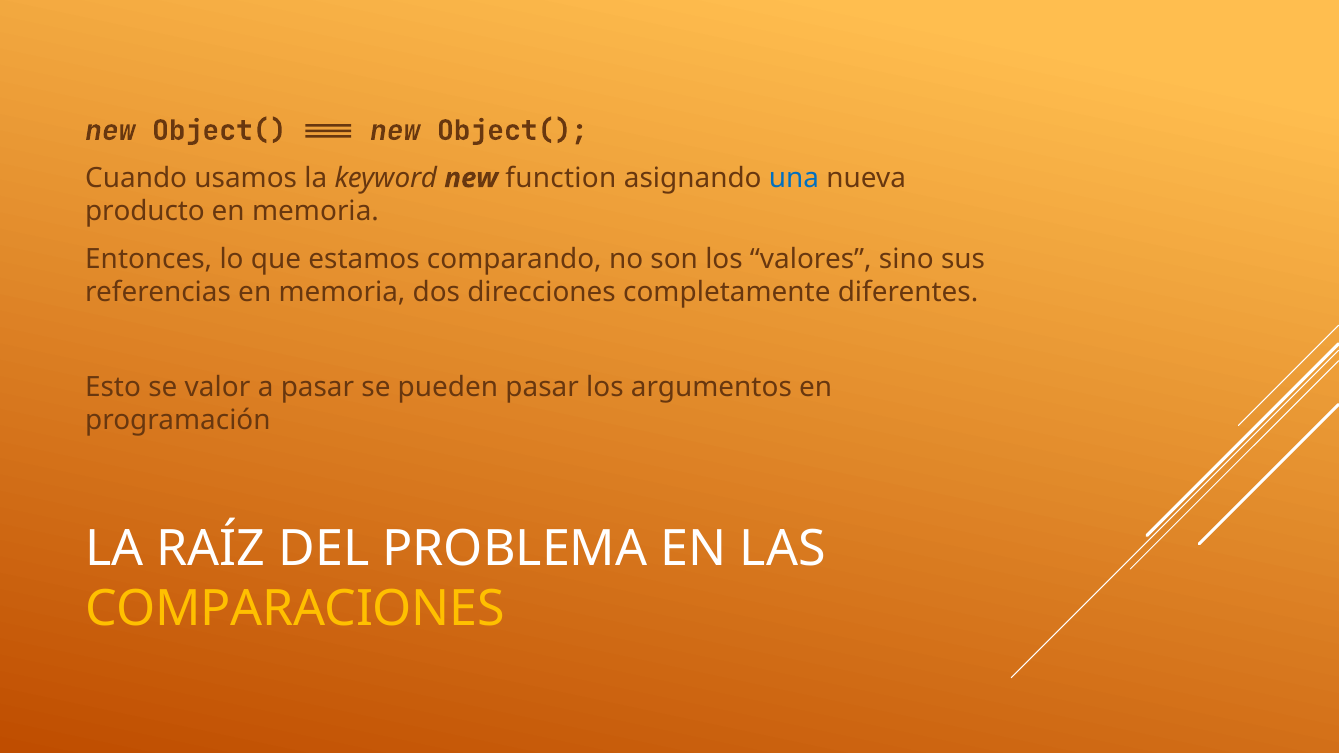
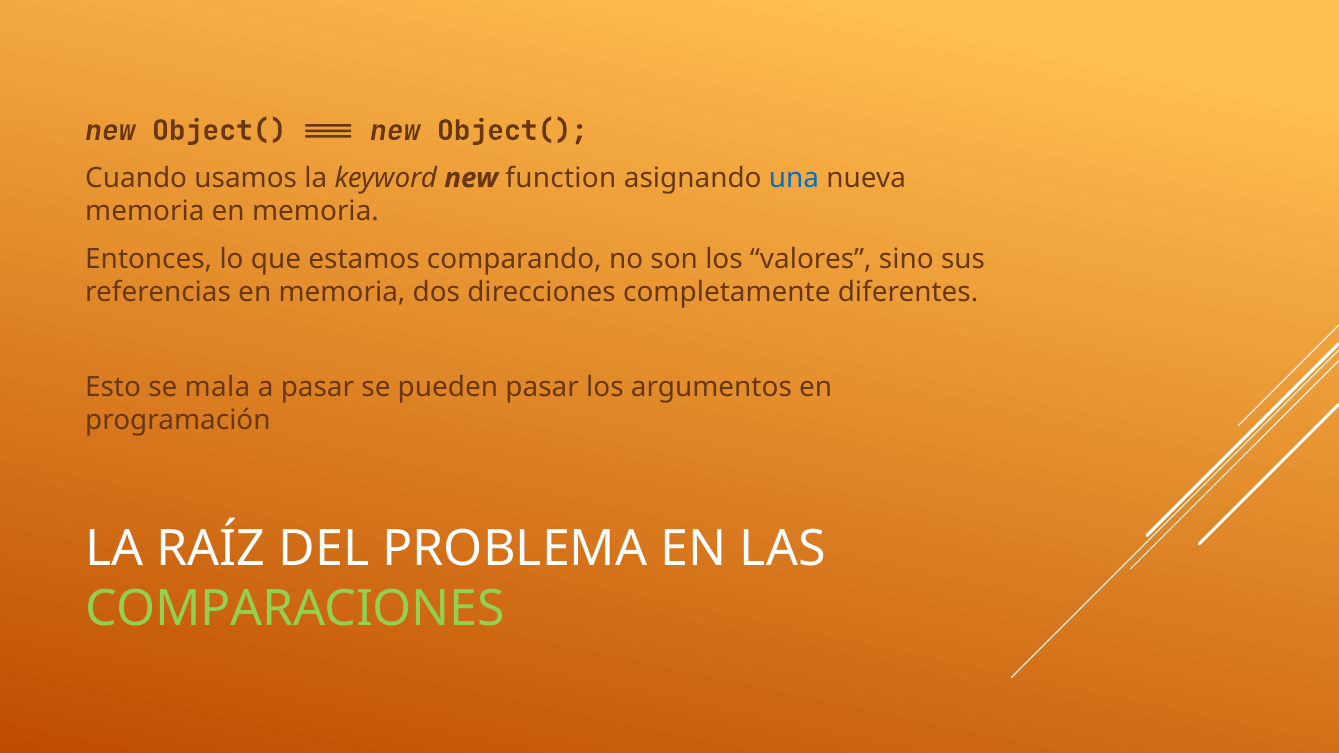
producto at (145, 212): producto -> memoria
valor: valor -> mala
COMPARACIONES colour: yellow -> light green
